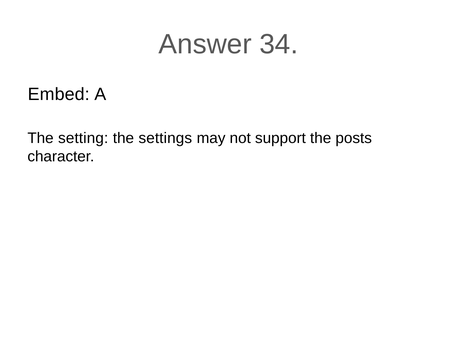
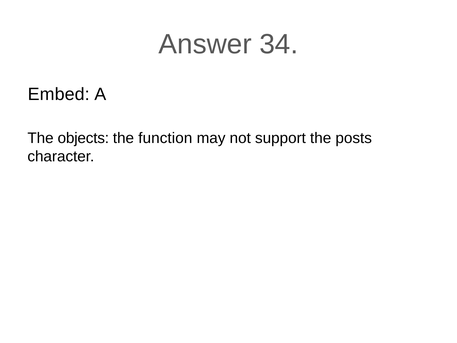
setting: setting -> objects
settings: settings -> function
